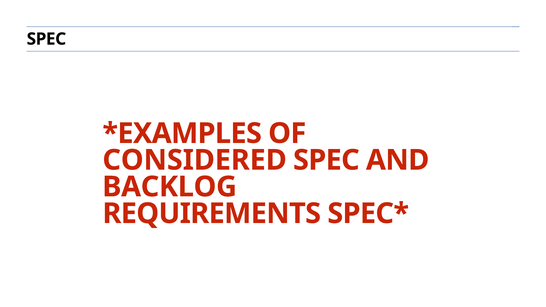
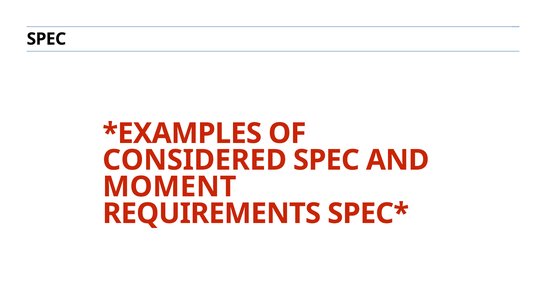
BACKLOG: BACKLOG -> MOMENT
